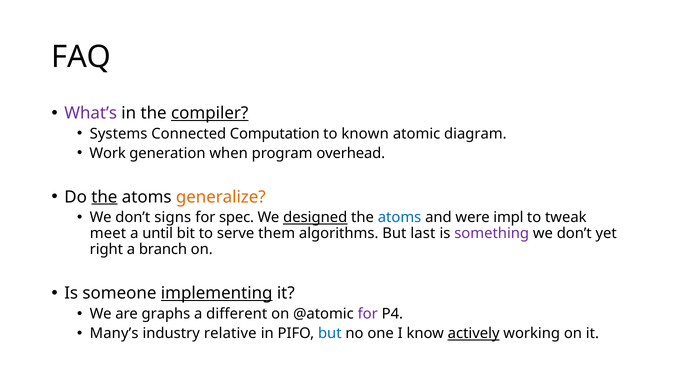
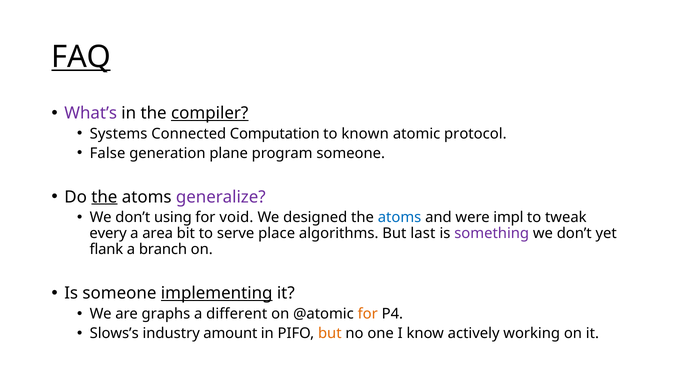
FAQ underline: none -> present
diagram: diagram -> protocol
Work: Work -> False
when: when -> plane
program overhead: overhead -> someone
generalize colour: orange -> purple
signs: signs -> using
spec: spec -> void
designed underline: present -> none
meet: meet -> every
until: until -> area
them: them -> place
right: right -> flank
for at (368, 314) colour: purple -> orange
Many’s: Many’s -> Slows’s
relative: relative -> amount
but at (330, 333) colour: blue -> orange
actively underline: present -> none
